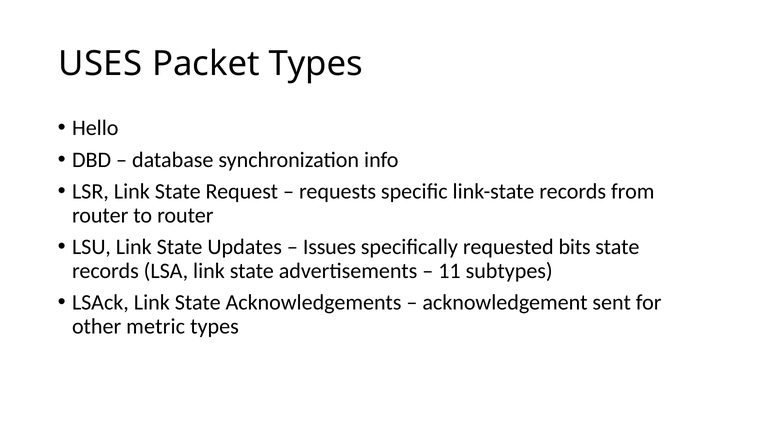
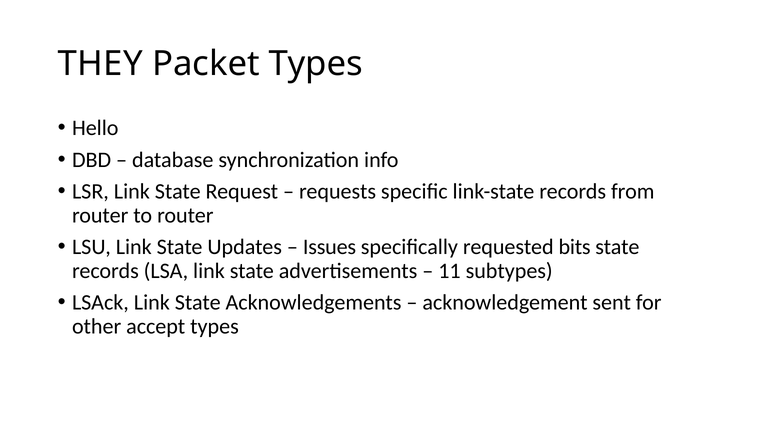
USES: USES -> THEY
metric: metric -> accept
